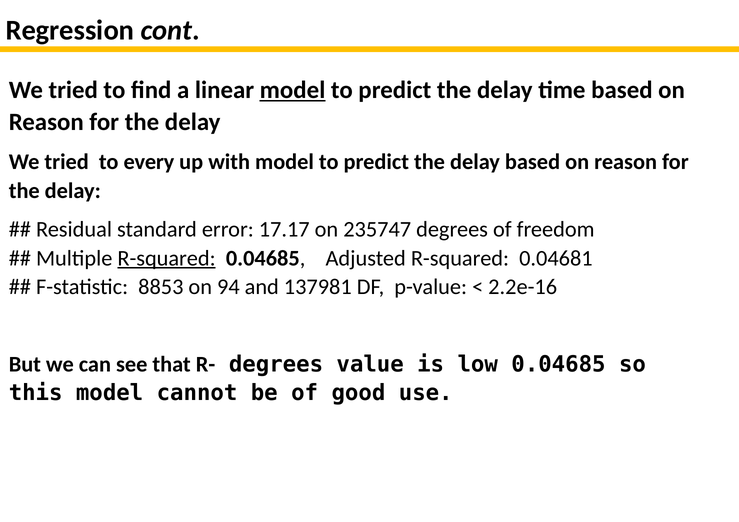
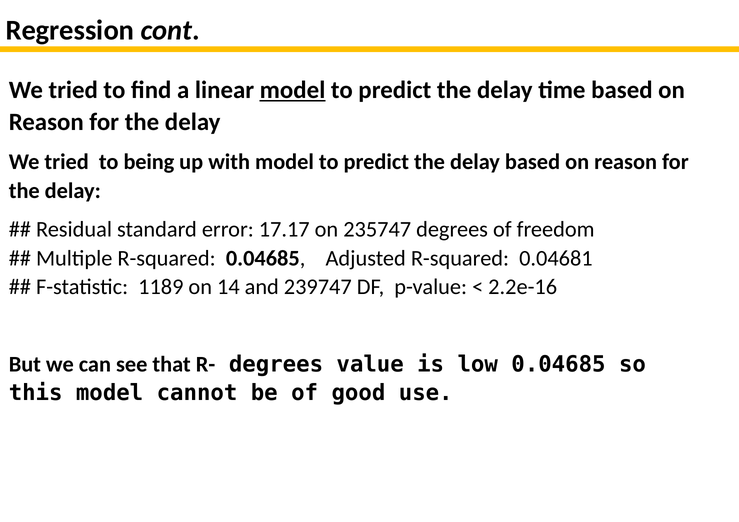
every: every -> being
R-squared at (167, 258) underline: present -> none
8853: 8853 -> 1189
94: 94 -> 14
137981: 137981 -> 239747
